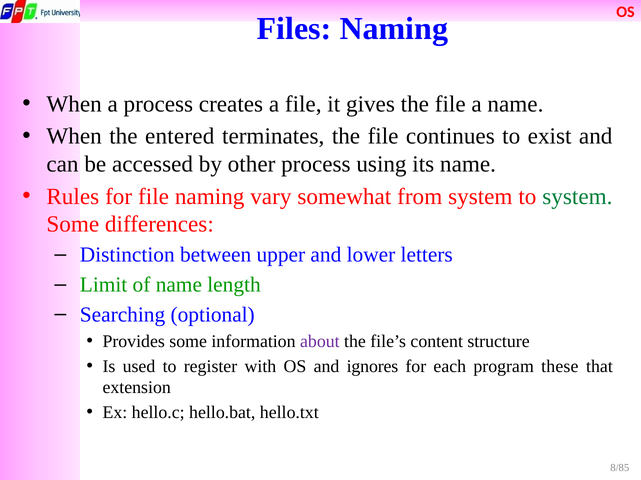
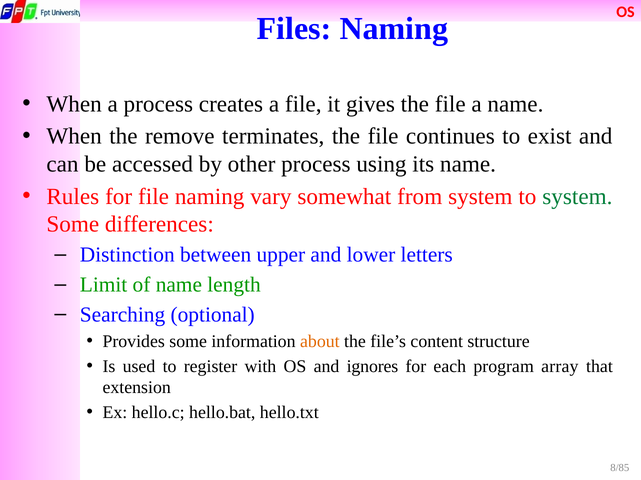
entered: entered -> remove
about colour: purple -> orange
these: these -> array
